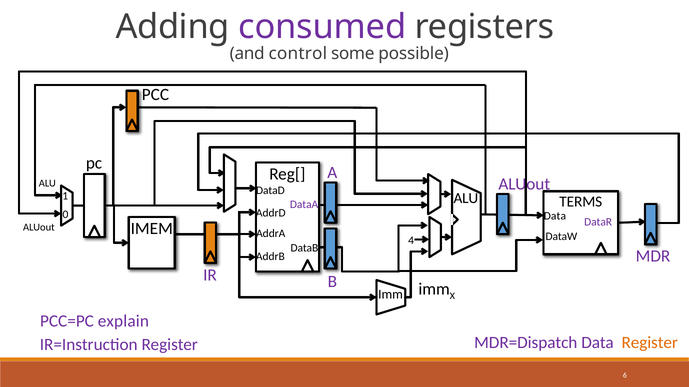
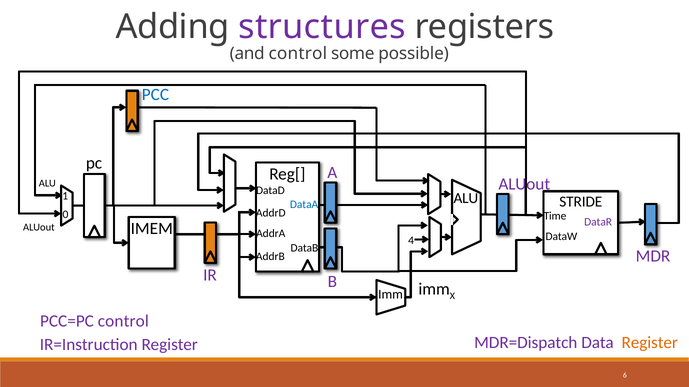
consumed: consumed -> structures
PCC colour: black -> blue
TERMS: TERMS -> STRIDE
DataA colour: purple -> blue
Data at (555, 216): Data -> Time
PCC=PC explain: explain -> control
